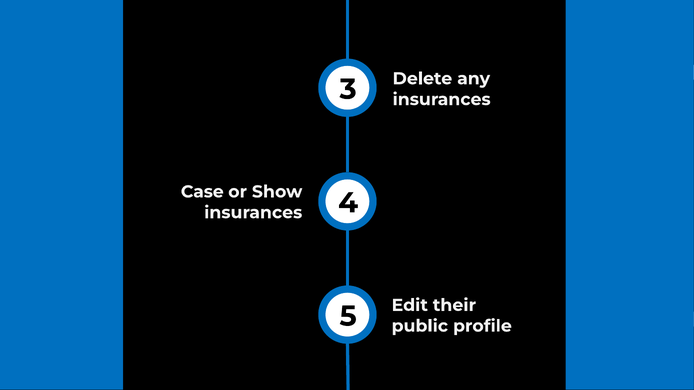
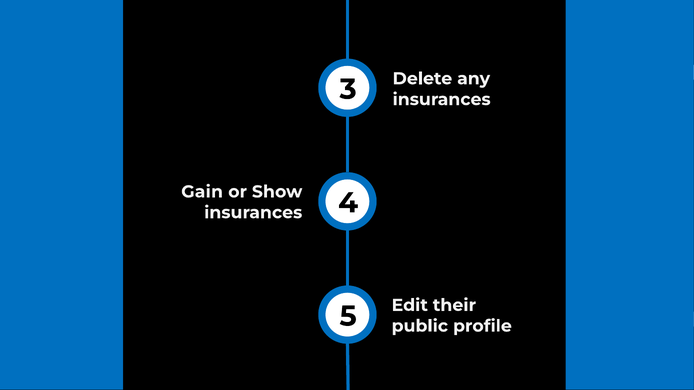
Case: Case -> Gain
